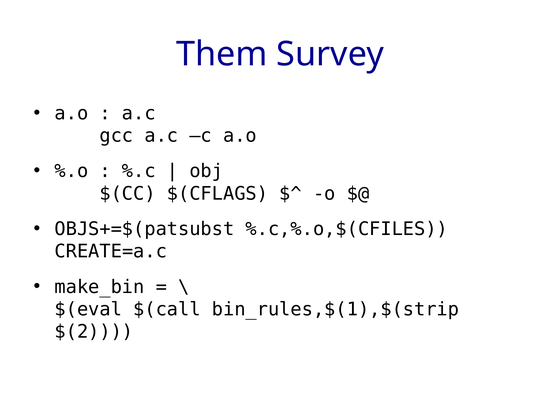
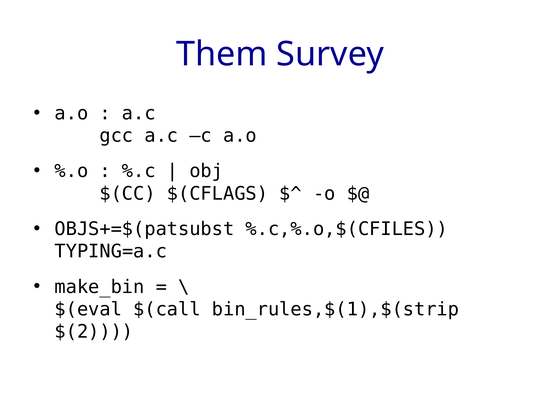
CREATE=a.c: CREATE=a.c -> TYPING=a.c
